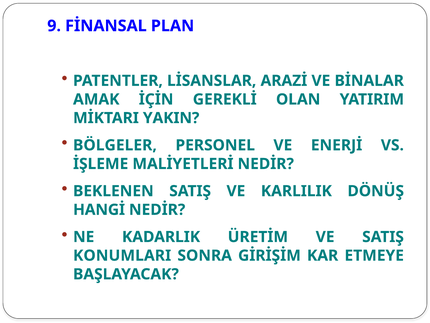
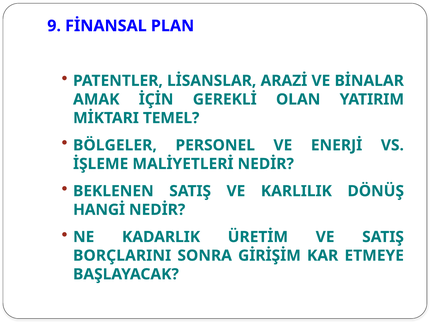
YAKIN: YAKIN -> TEMEL
KONUMLARI: KONUMLARI -> BORÇLARINI
